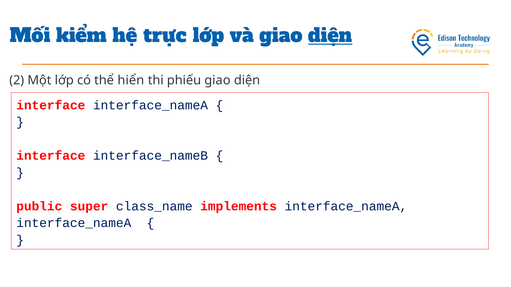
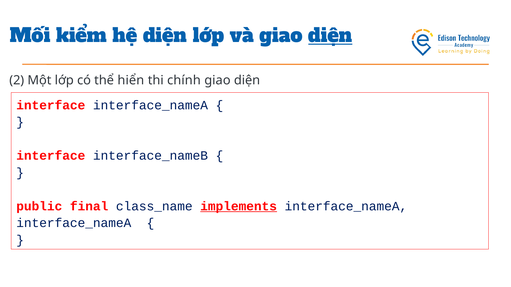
hệ trực: trực -> diện
phiếu: phiếu -> chính
super: super -> final
implements underline: none -> present
